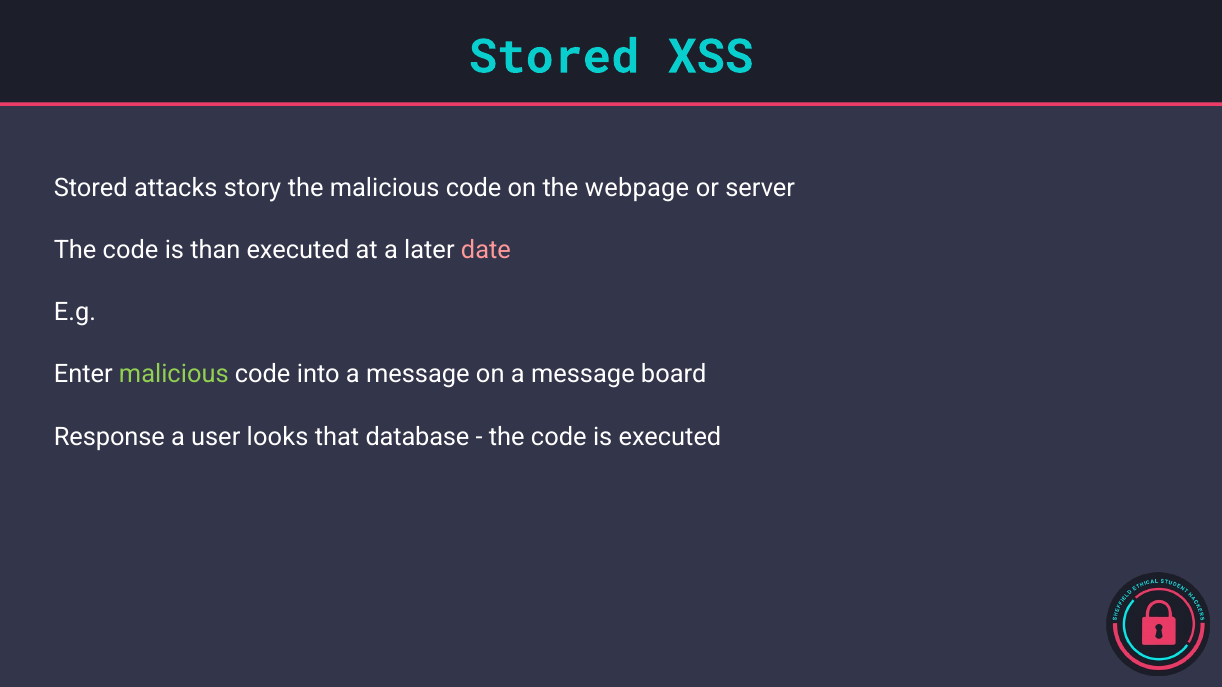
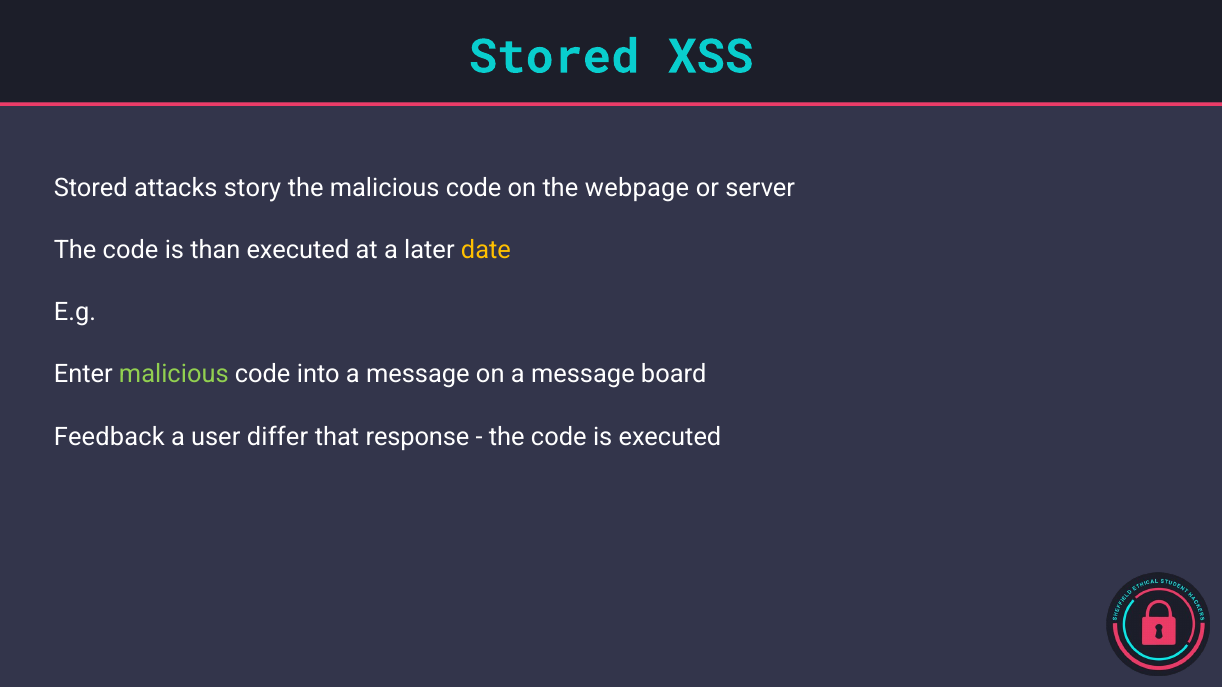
date colour: pink -> yellow
Response: Response -> Feedback
looks: looks -> differ
database: database -> response
